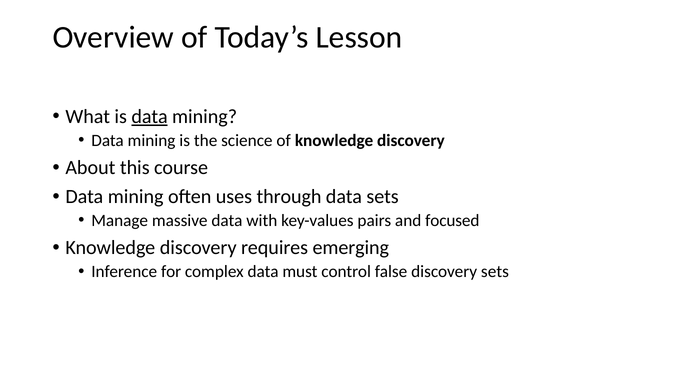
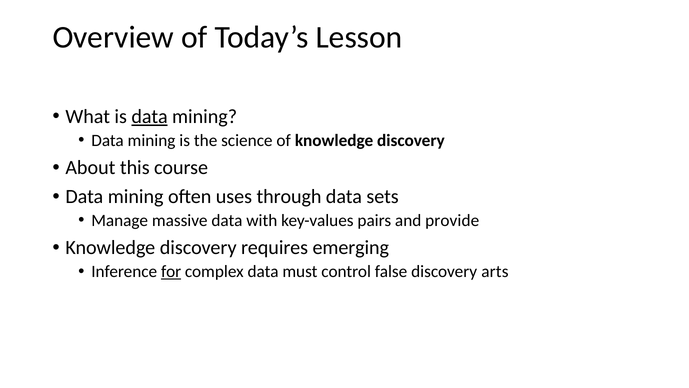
focused: focused -> provide
for underline: none -> present
discovery sets: sets -> arts
